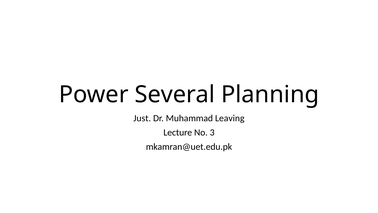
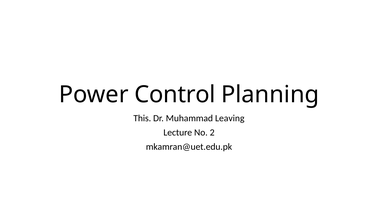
Several: Several -> Control
Just: Just -> This
3: 3 -> 2
